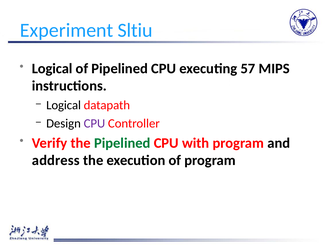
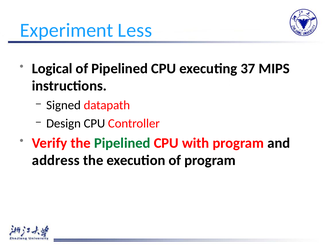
Sltiu: Sltiu -> Less
57: 57 -> 37
Logical at (64, 105): Logical -> Signed
CPU at (94, 124) colour: purple -> black
